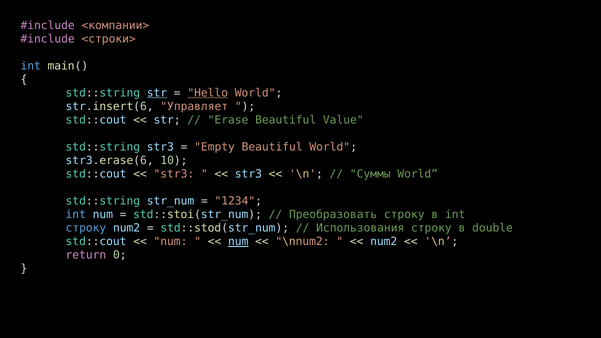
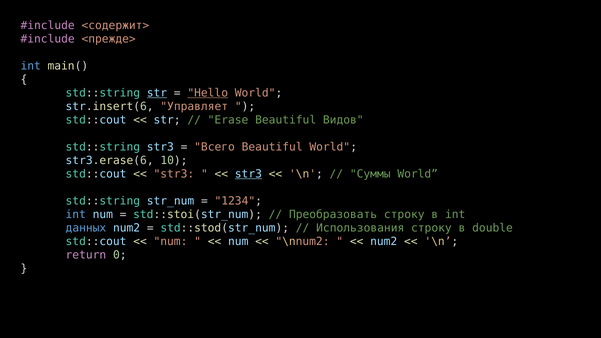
<компании>: <компании> -> <содержит>
<строки>: <строки> -> <прежде>
Value: Value -> Видов
Empty: Empty -> Всего
str3 at (248, 174) underline: none -> present
строку at (86, 228): строку -> данных
num at (238, 242) underline: present -> none
